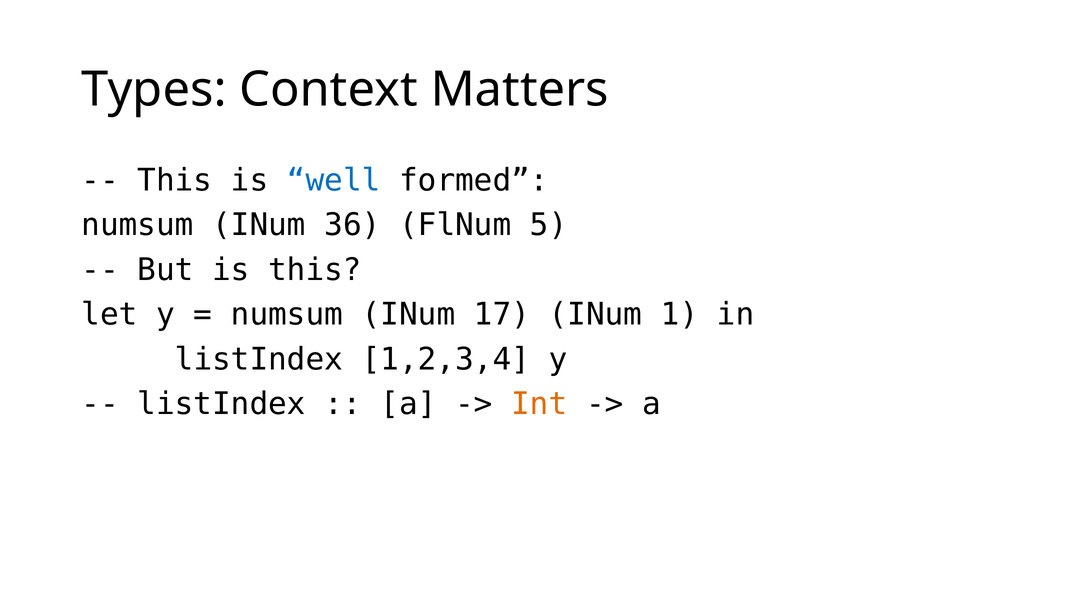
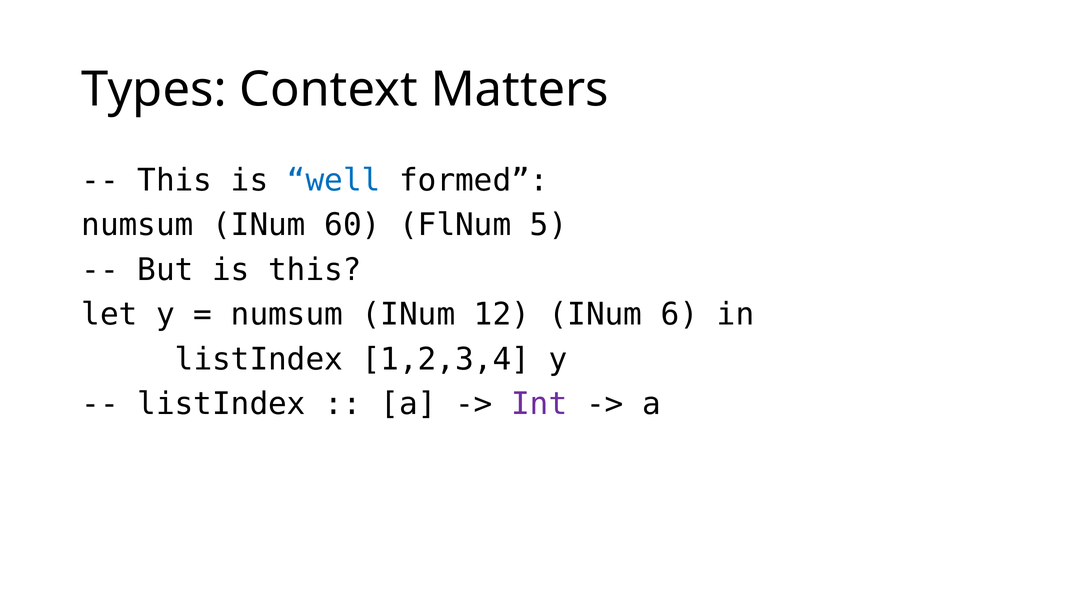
36: 36 -> 60
17: 17 -> 12
1: 1 -> 6
Int colour: orange -> purple
